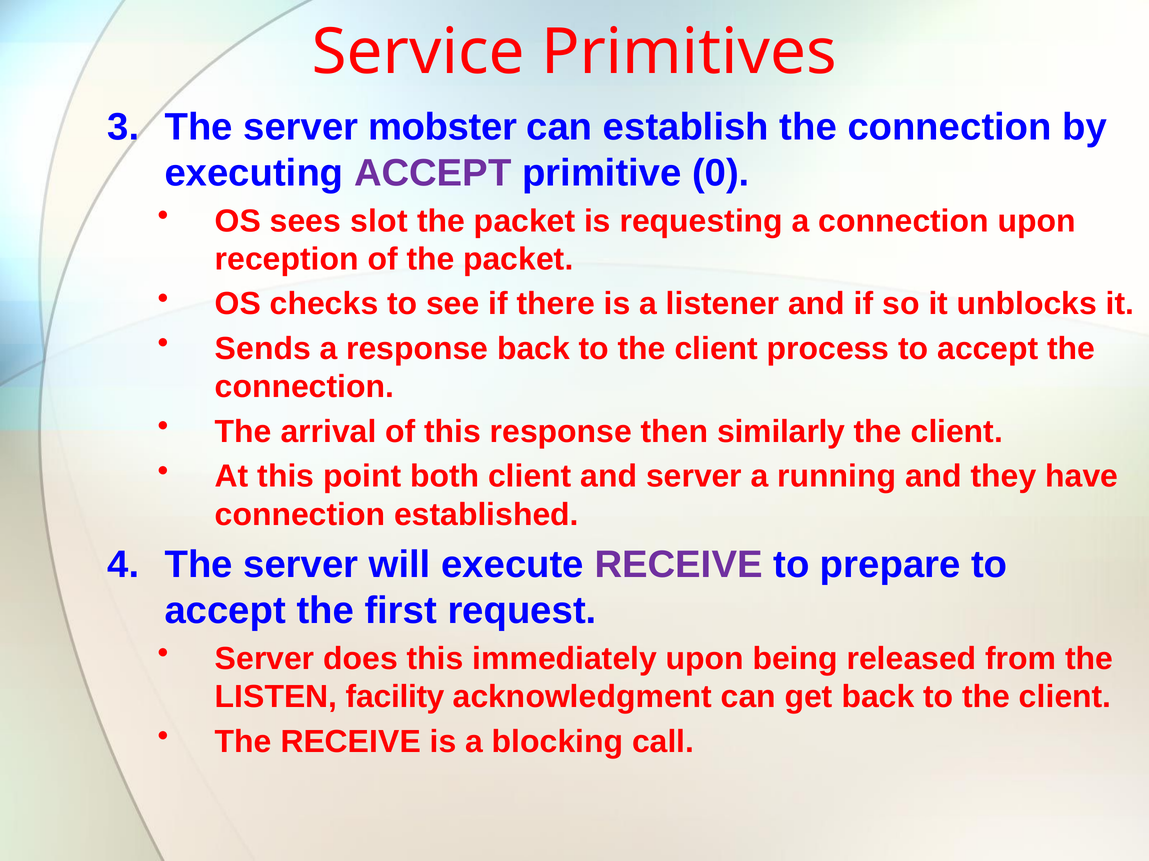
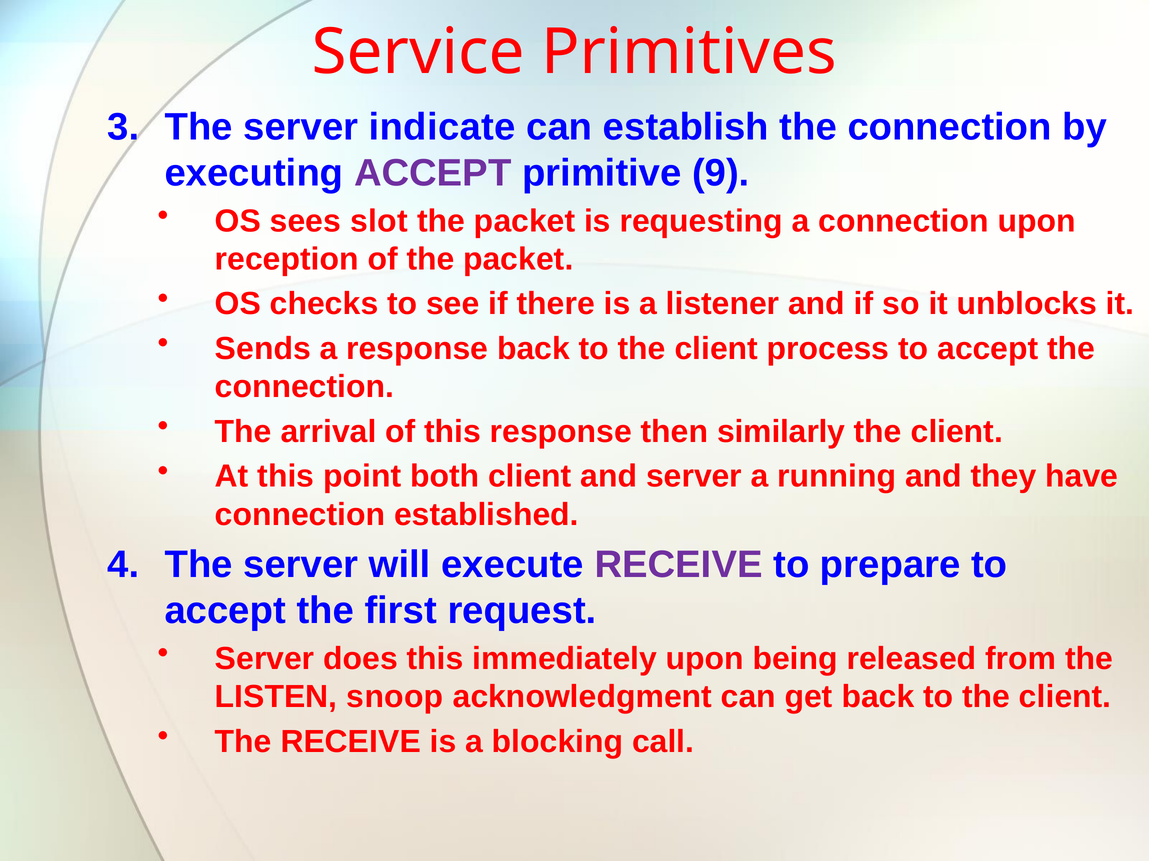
mobster: mobster -> indicate
0: 0 -> 9
facility: facility -> snoop
